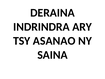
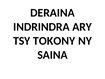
ASANAO: ASANAO -> TOKONY
